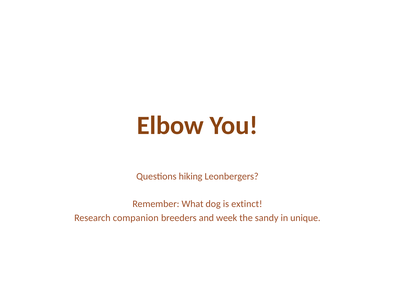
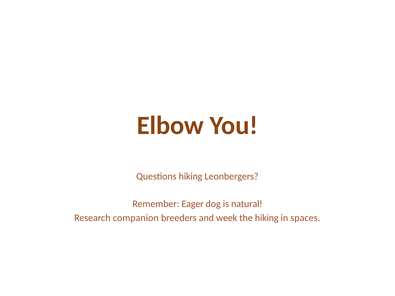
What: What -> Eager
extinct: extinct -> natural
the sandy: sandy -> hiking
unique: unique -> spaces
